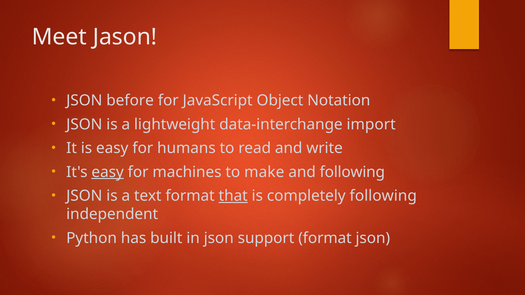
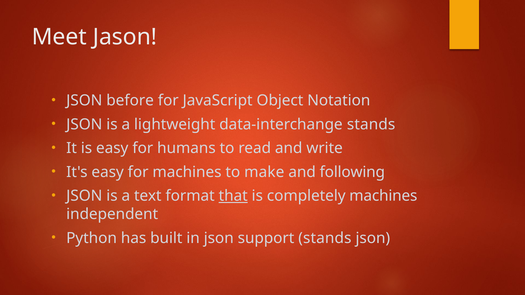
data-interchange import: import -> stands
easy at (108, 172) underline: present -> none
completely following: following -> machines
support format: format -> stands
